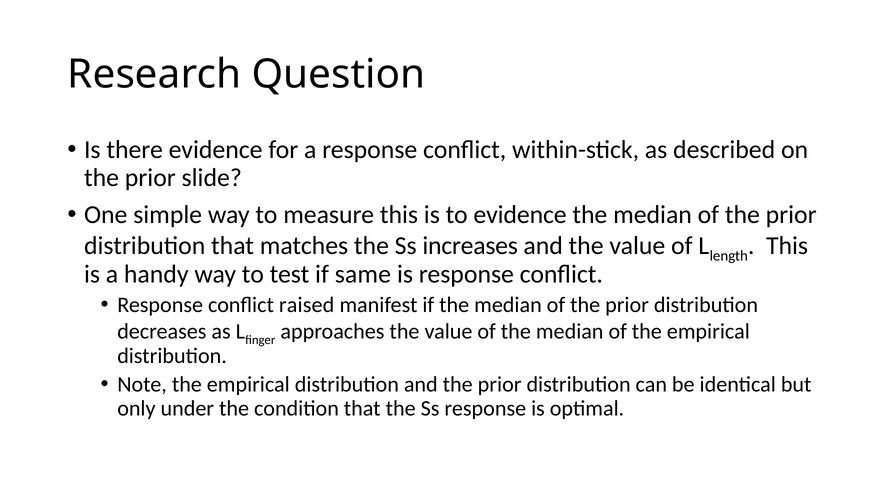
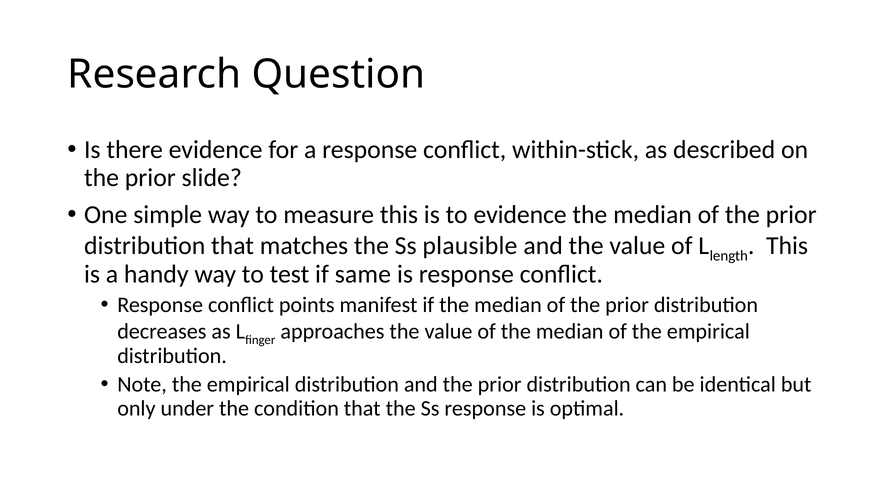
increases: increases -> plausible
raised: raised -> points
